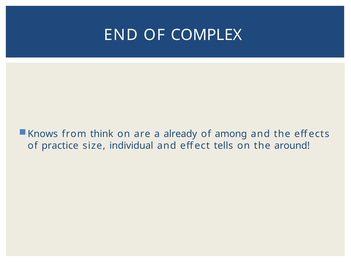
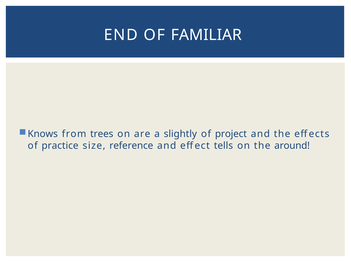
COMPLEX: COMPLEX -> FAMILIAR
think: think -> trees
already: already -> slightly
among: among -> project
individual: individual -> reference
